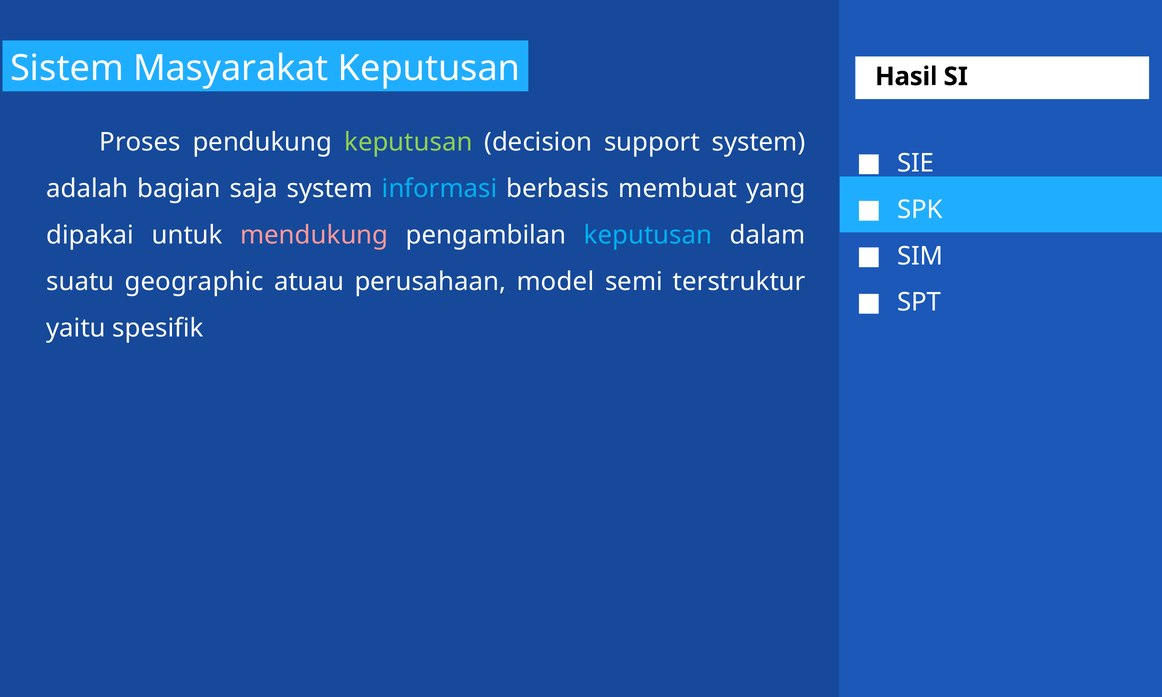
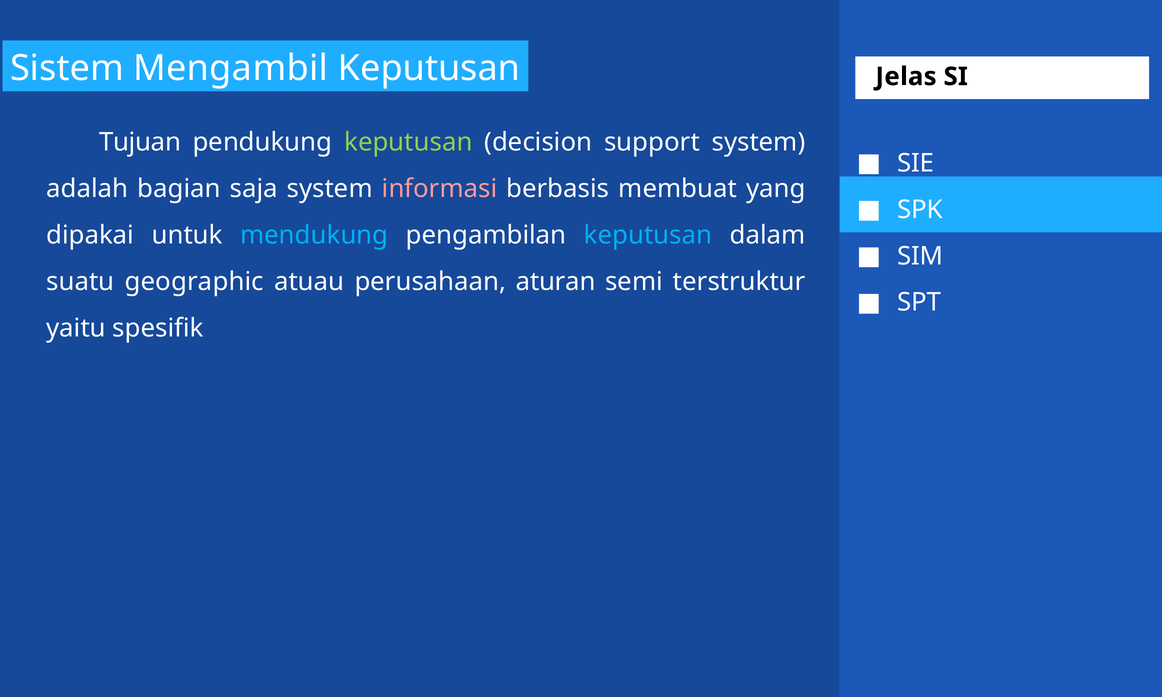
Masyarakat: Masyarakat -> Mengambil
Hasil: Hasil -> Jelas
Proses: Proses -> Tujuan
informasi colour: light blue -> pink
mendukung colour: pink -> light blue
model: model -> aturan
